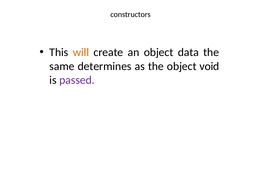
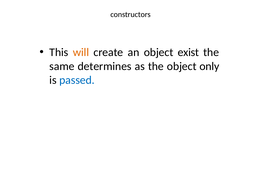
data: data -> exist
void: void -> only
passed colour: purple -> blue
